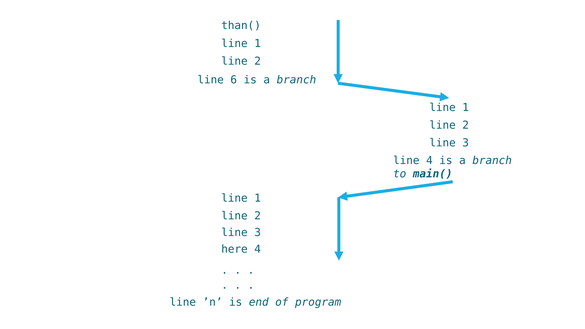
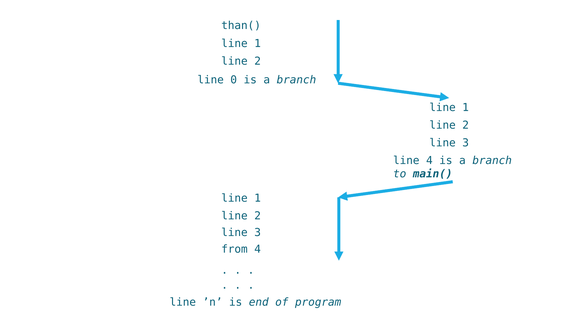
6: 6 -> 0
here: here -> from
